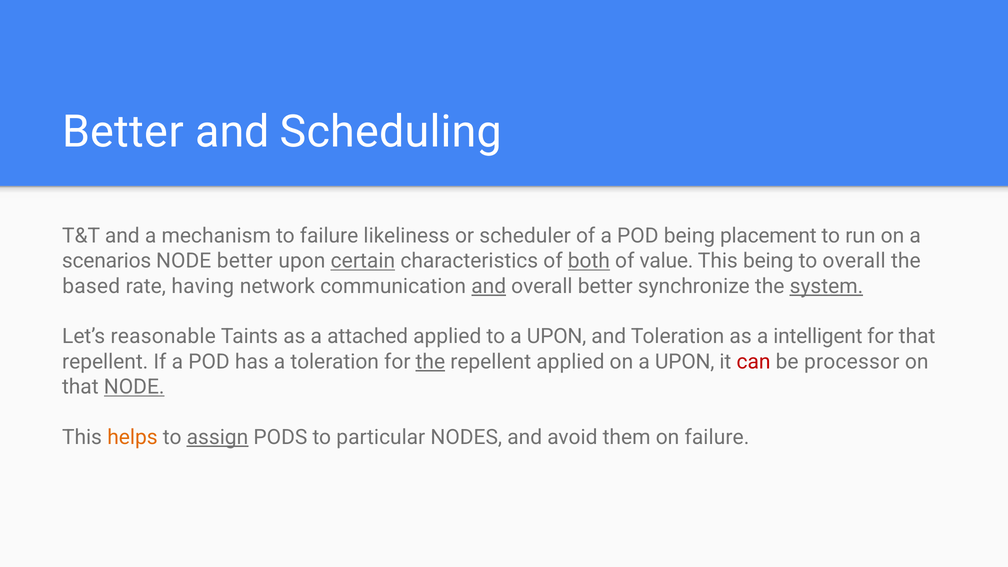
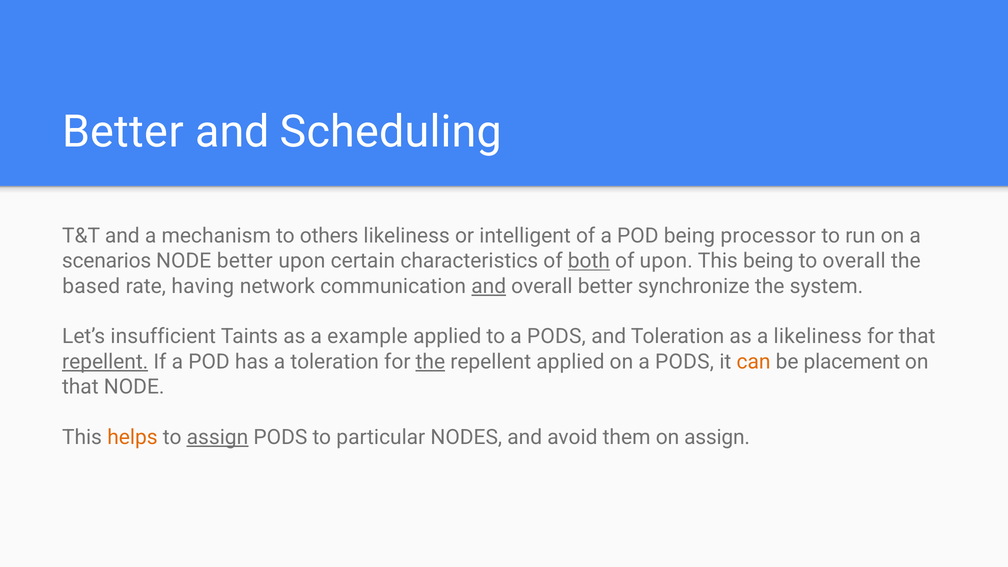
to failure: failure -> others
scheduler: scheduler -> intelligent
placement: placement -> processor
certain underline: present -> none
of value: value -> upon
system underline: present -> none
reasonable: reasonable -> insufficient
attached: attached -> example
to a UPON: UPON -> PODS
a intelligent: intelligent -> likeliness
repellent at (105, 362) underline: none -> present
on a UPON: UPON -> PODS
can colour: red -> orange
processor: processor -> placement
NODE at (134, 387) underline: present -> none
on failure: failure -> assign
